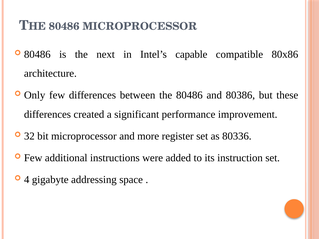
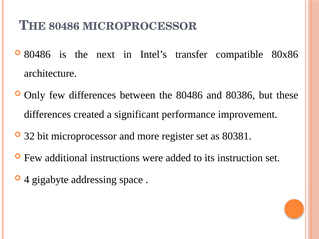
capable: capable -> transfer
80336: 80336 -> 80381
